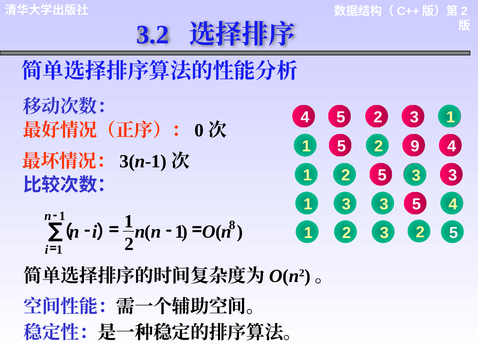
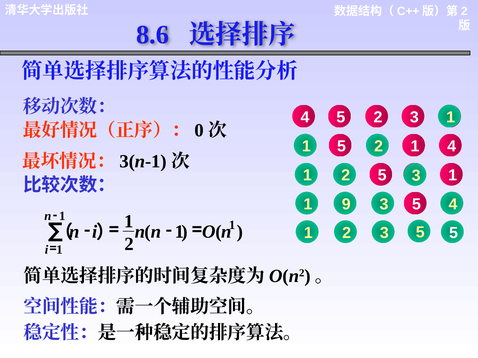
3.2: 3.2 -> 8.6
9 at (415, 146): 9 -> 1
3 at (453, 176): 3 -> 1
1 3: 3 -> 9
8 at (232, 225): 8 -> 1
2 at (420, 232): 2 -> 5
